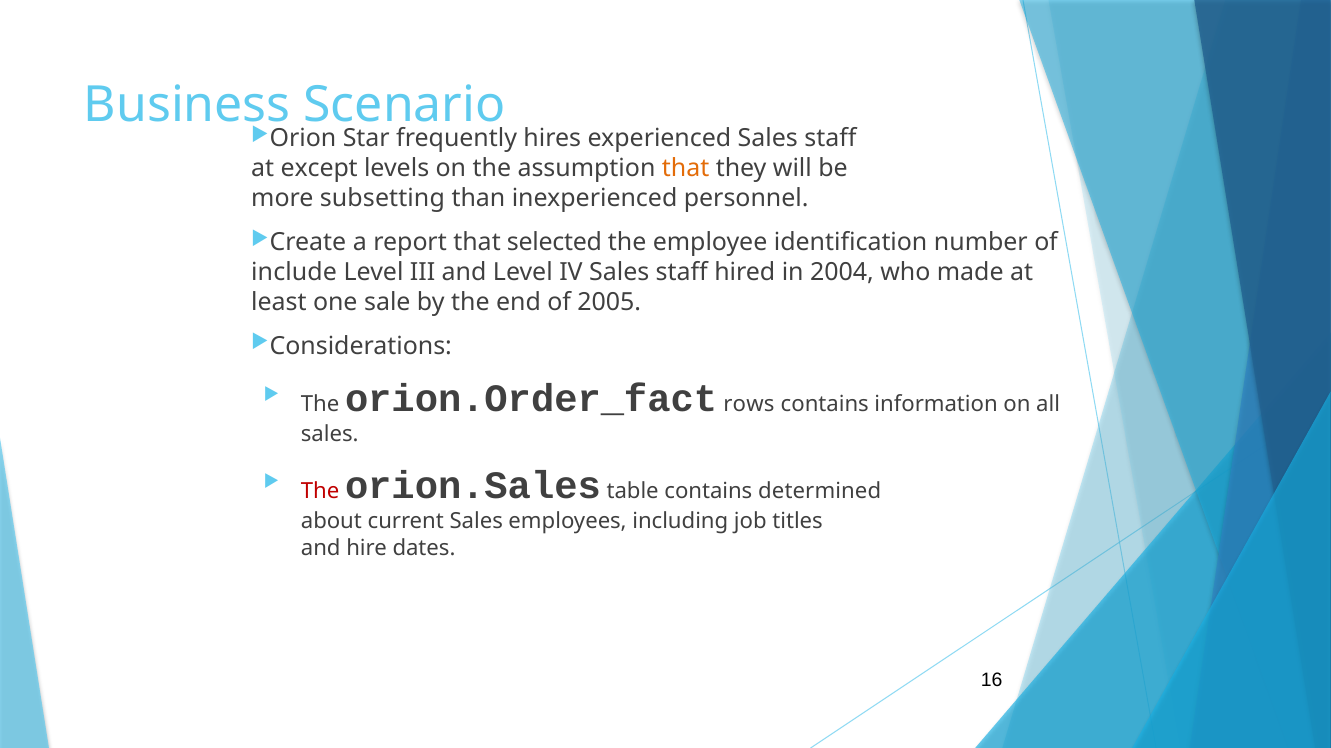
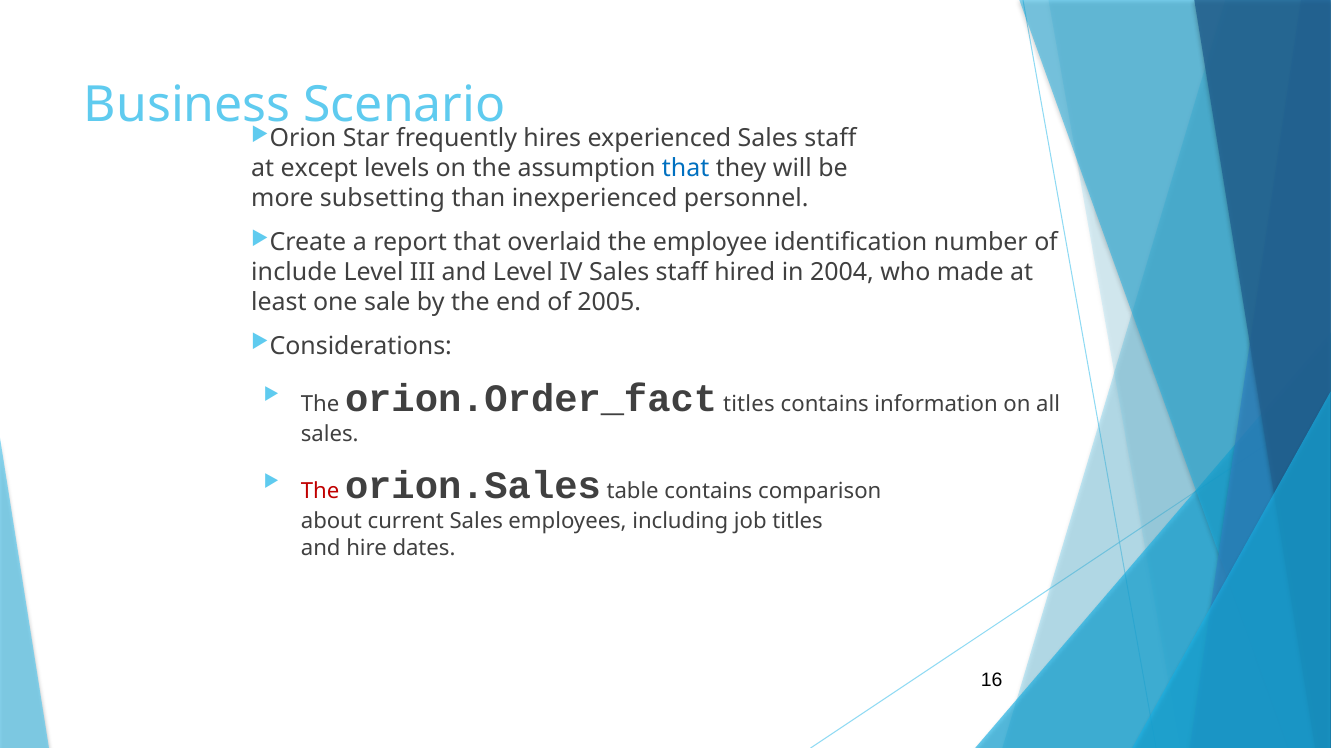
that at (686, 169) colour: orange -> blue
selected: selected -> overlaid
orion.Order_fact rows: rows -> titles
determined: determined -> comparison
